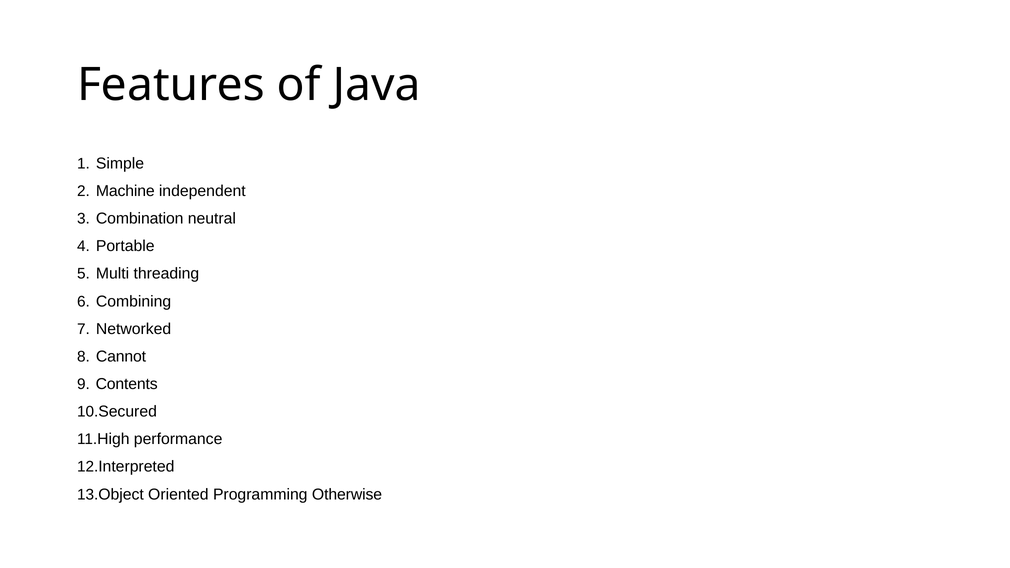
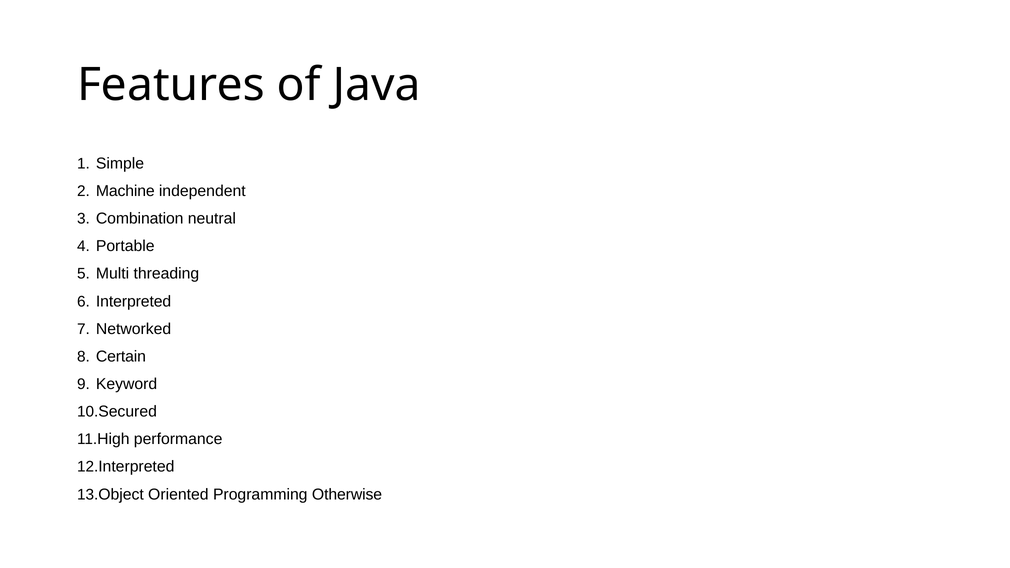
Combining: Combining -> Interpreted
Cannot: Cannot -> Certain
Contents: Contents -> Keyword
